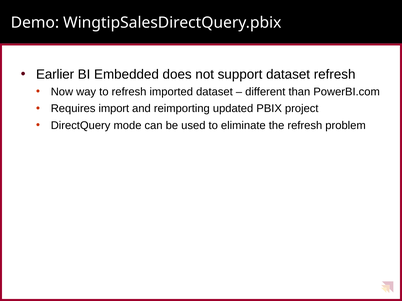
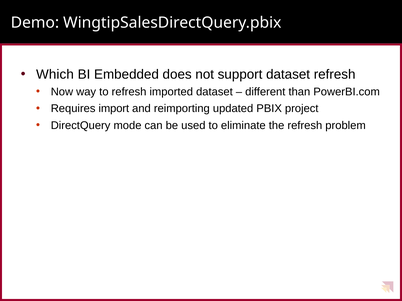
Earlier: Earlier -> Which
